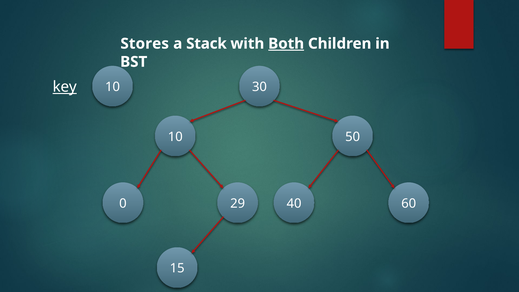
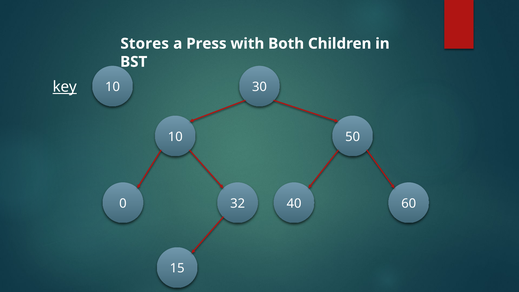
Stack: Stack -> Press
Both underline: present -> none
29: 29 -> 32
